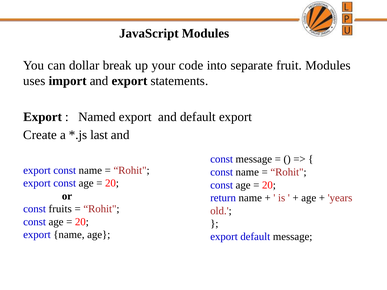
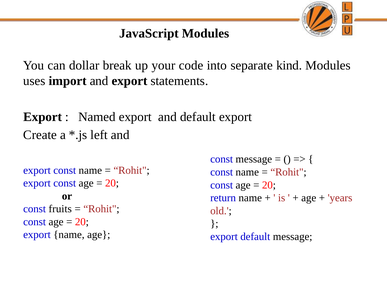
fruit: fruit -> kind
last: last -> left
